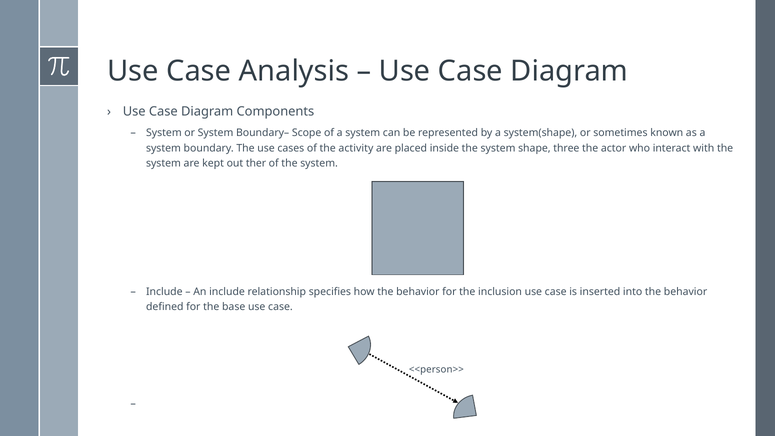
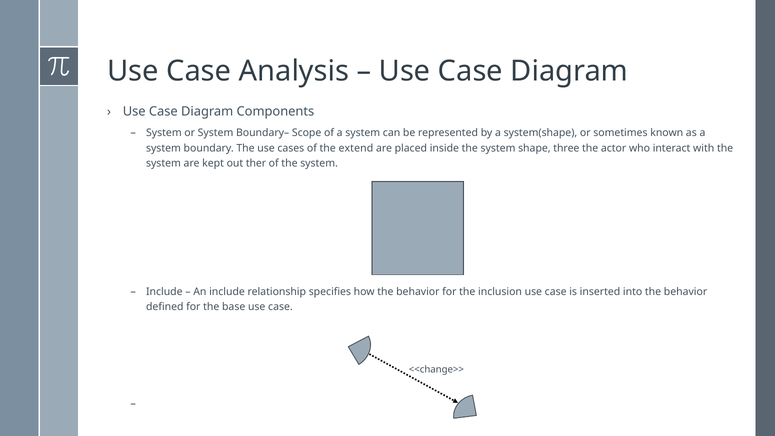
activity: activity -> extend
<<person>>: <<person>> -> <<change>>
